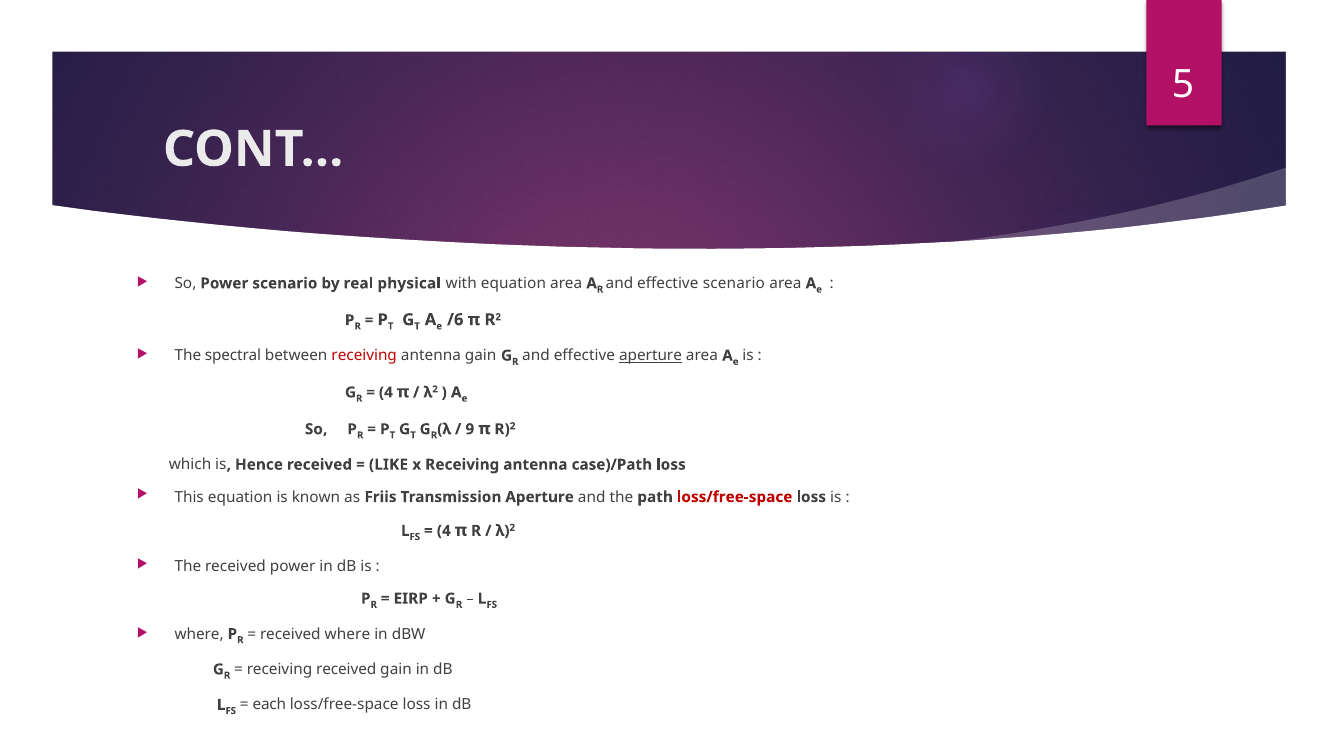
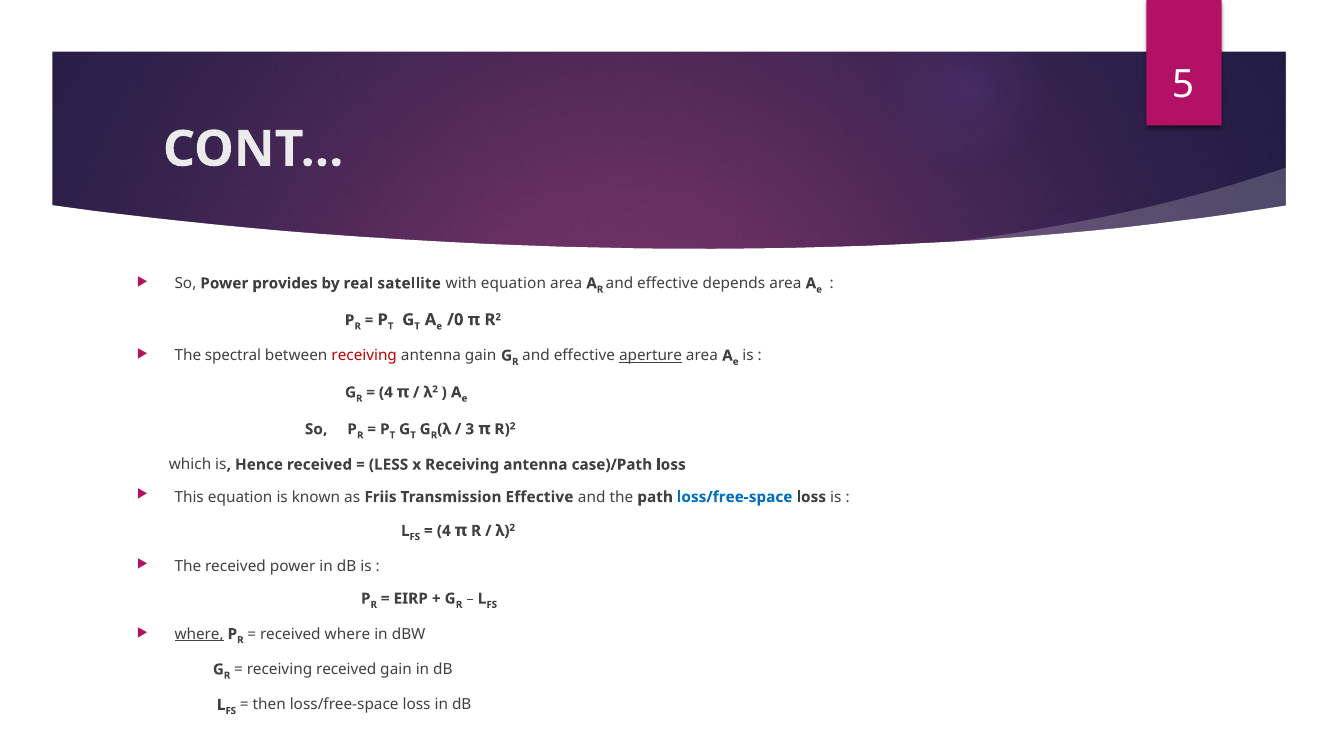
Power scenario: scenario -> provides
physical: physical -> satellite
effective scenario: scenario -> depends
/6: /6 -> /0
9: 9 -> 3
LIKE: LIKE -> LESS
Transmission Aperture: Aperture -> Effective
loss/free-space at (735, 497) colour: red -> blue
where at (199, 634) underline: none -> present
each: each -> then
